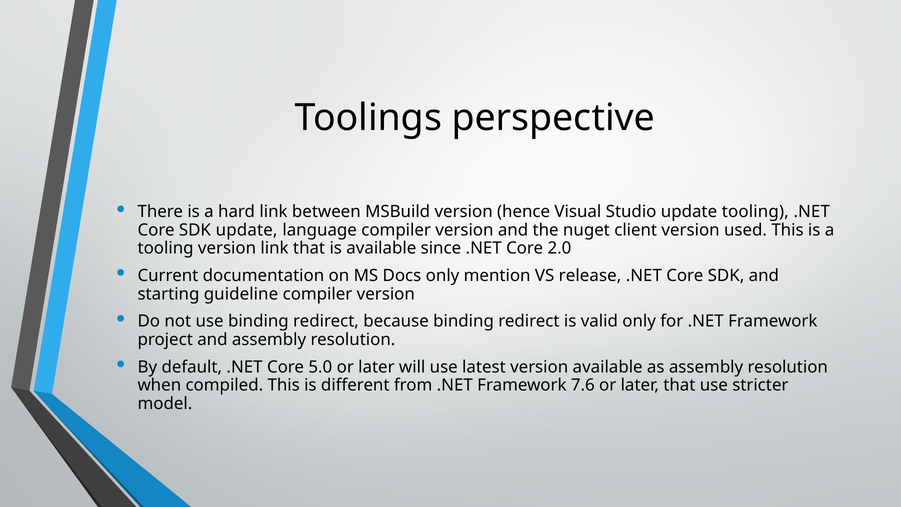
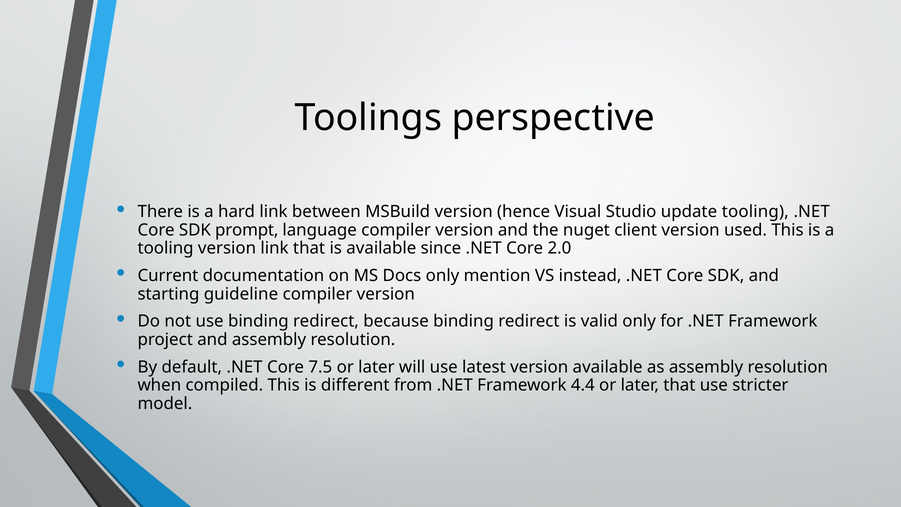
SDK update: update -> prompt
release: release -> instead
5.0: 5.0 -> 7.5
7.6: 7.6 -> 4.4
